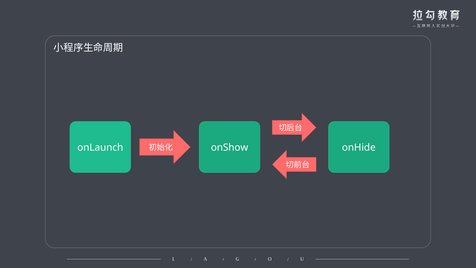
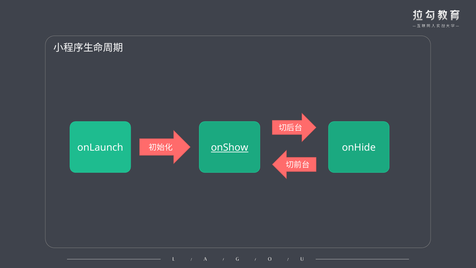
onShow underline: none -> present
